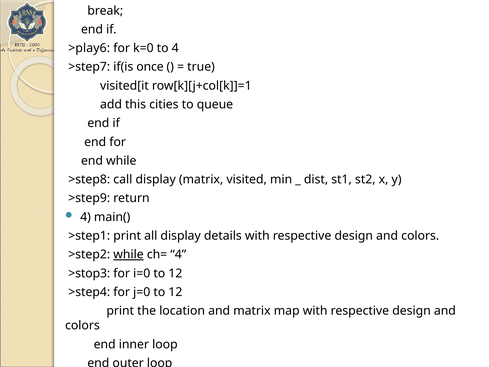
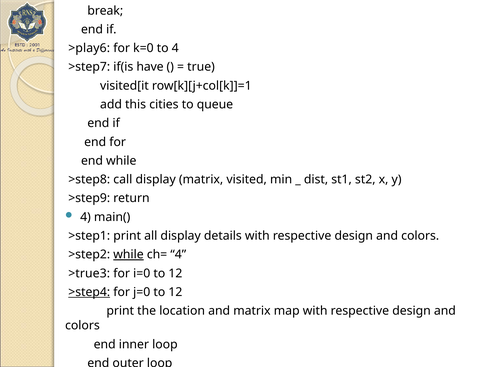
once: once -> have
>stop3: >stop3 -> >true3
>step4 underline: none -> present
